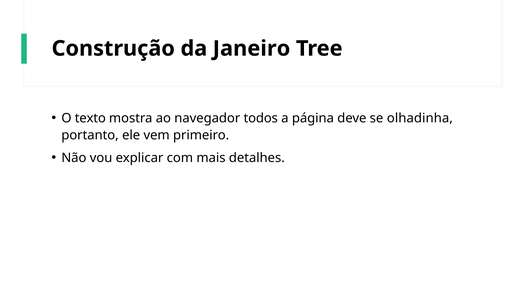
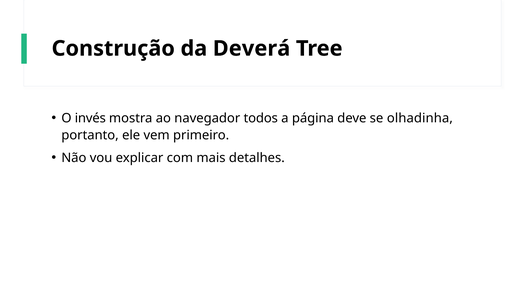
Janeiro: Janeiro -> Deverá
texto: texto -> invés
